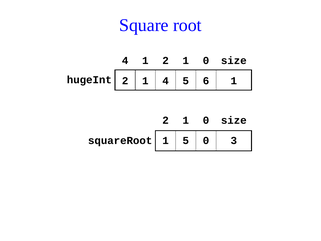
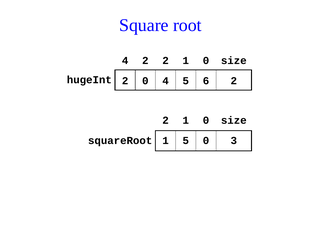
4 1: 1 -> 2
hugeInt 2 1: 1 -> 0
6 1: 1 -> 2
